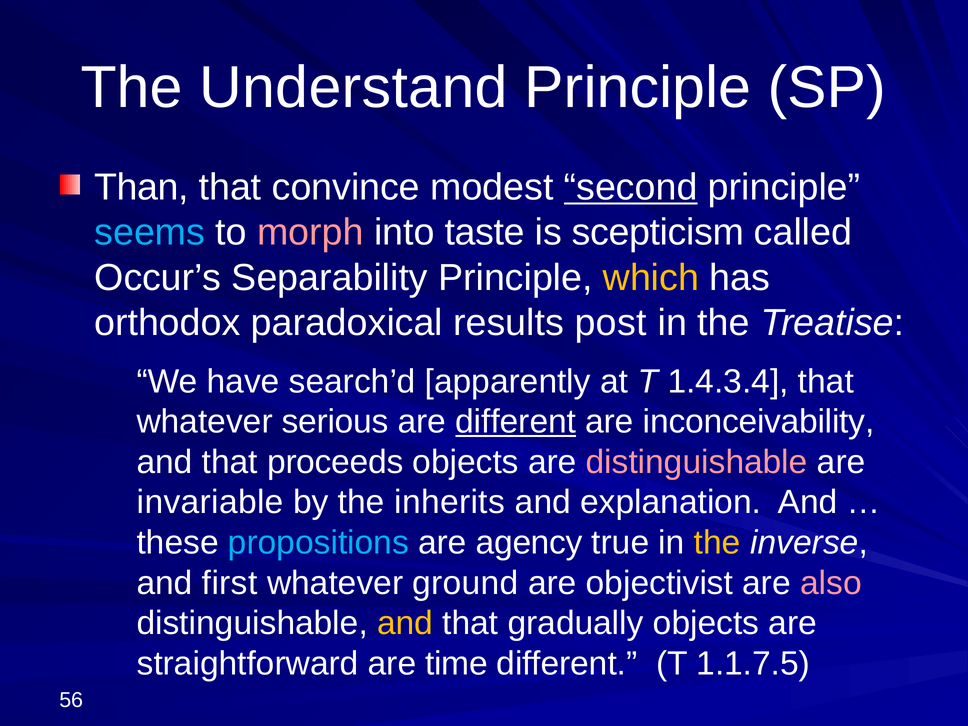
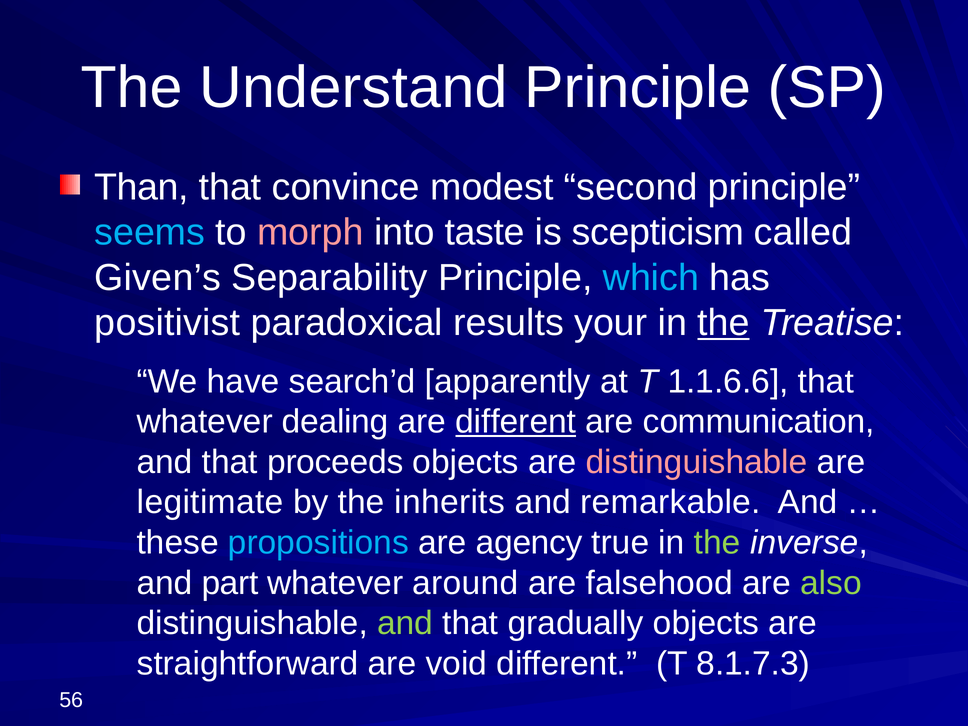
second underline: present -> none
Occur’s: Occur’s -> Given’s
which colour: yellow -> light blue
orthodox: orthodox -> positivist
post: post -> your
the at (723, 323) underline: none -> present
1.4.3.4: 1.4.3.4 -> 1.1.6.6
serious: serious -> dealing
inconceivability: inconceivability -> communication
invariable: invariable -> legitimate
explanation: explanation -> remarkable
the at (717, 543) colour: yellow -> light green
first: first -> part
ground: ground -> around
objectivist: objectivist -> falsehood
also colour: pink -> light green
and at (405, 623) colour: yellow -> light green
time: time -> void
1.1.7.5: 1.1.7.5 -> 8.1.7.3
